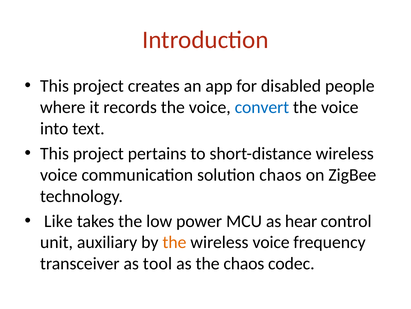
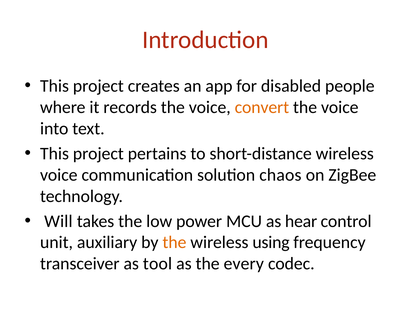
convert colour: blue -> orange
Like: Like -> Will
voice at (271, 242): voice -> using
the chaos: chaos -> every
